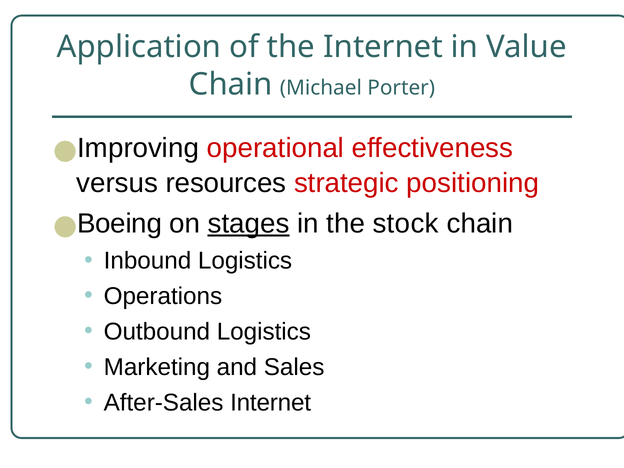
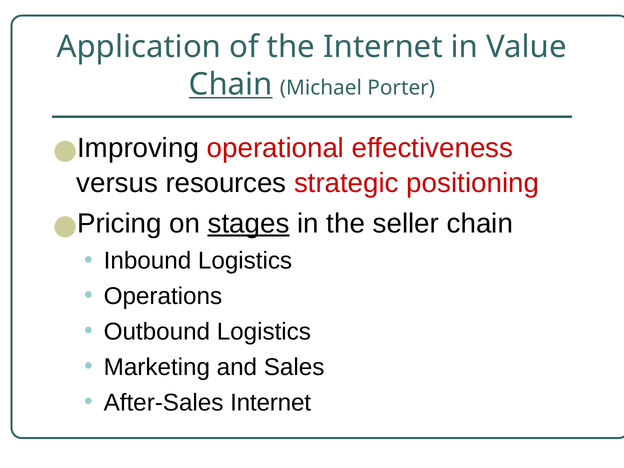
Chain at (231, 84) underline: none -> present
Boeing: Boeing -> Pricing
stock: stock -> seller
